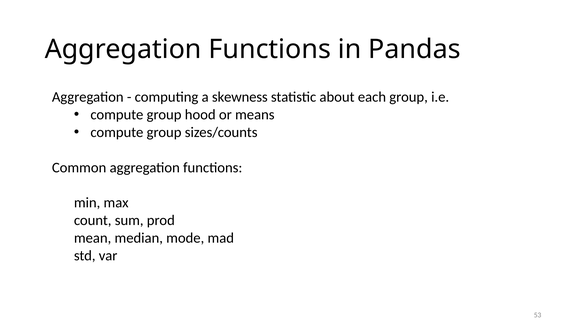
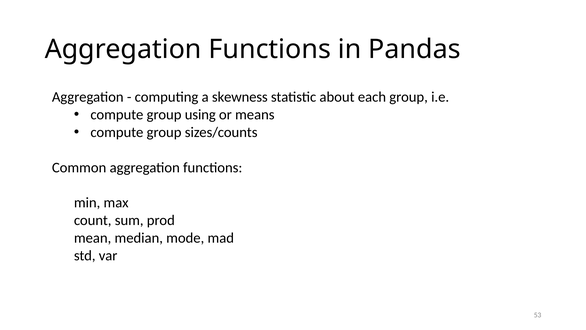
hood: hood -> using
